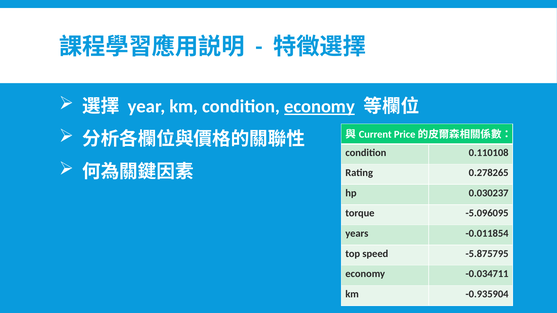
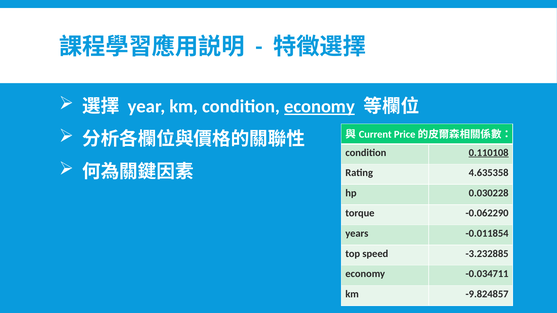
0.110108 underline: none -> present
0.278265: 0.278265 -> 4.635358
0.030237: 0.030237 -> 0.030228
-5.096095: -5.096095 -> -0.062290
-5.875795: -5.875795 -> -3.232885
-0.935904: -0.935904 -> -9.824857
